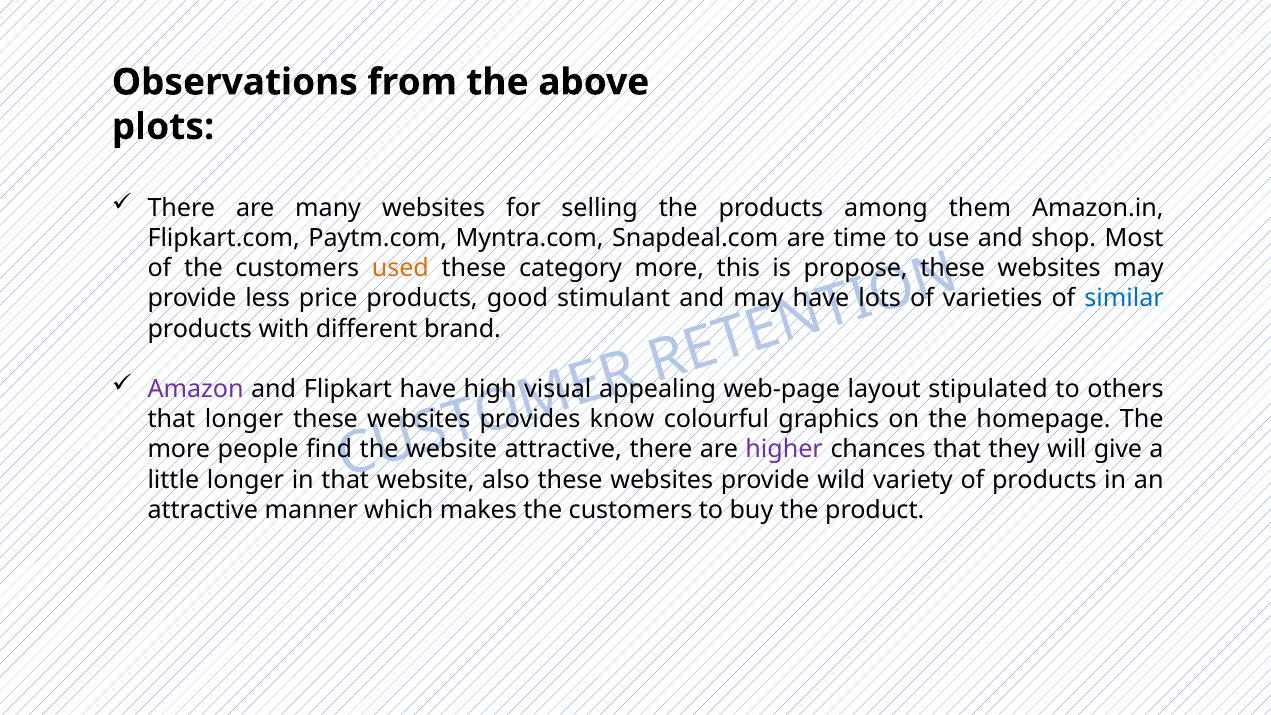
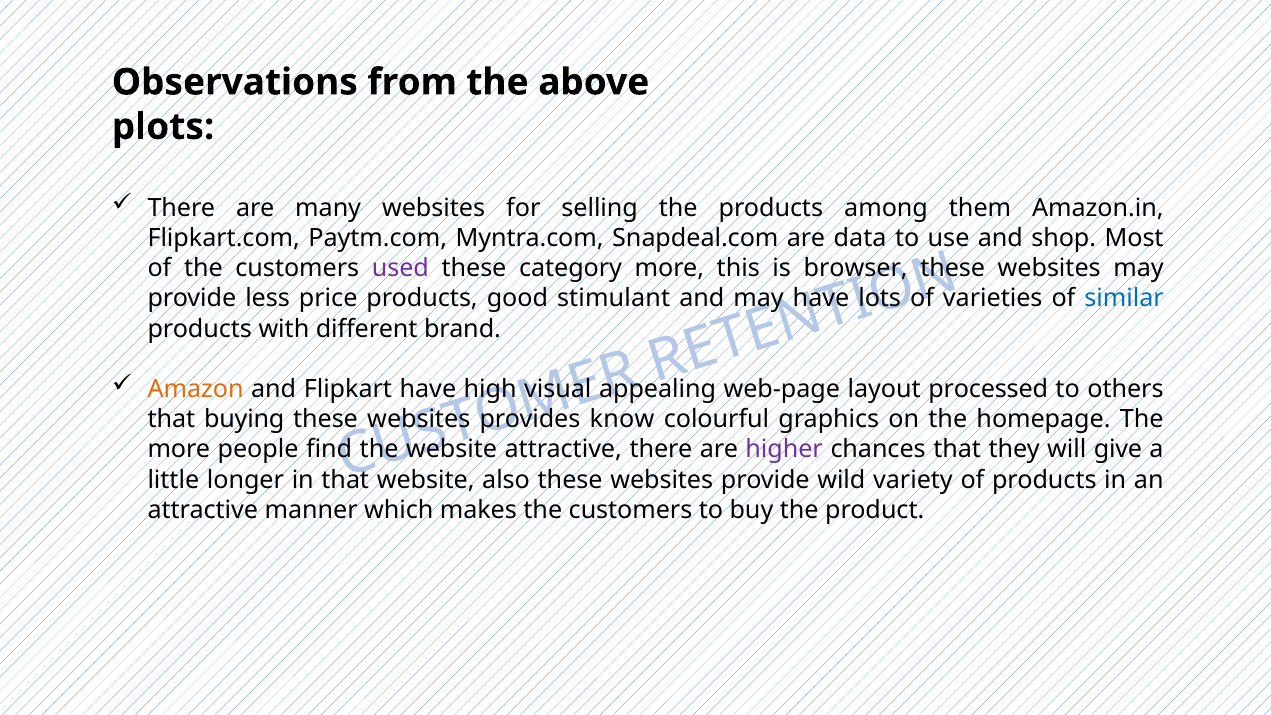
time: time -> data
used colour: orange -> purple
propose: propose -> browser
Amazon colour: purple -> orange
stipulated: stipulated -> processed
that longer: longer -> buying
